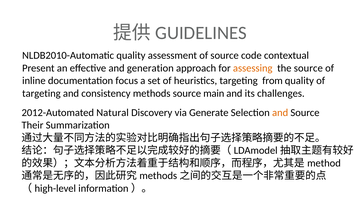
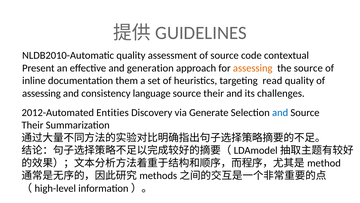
focus: focus -> them
from: from -> read
targeting at (41, 93): targeting -> assessing
methods: methods -> language
main at (214, 93): main -> their
Natural: Natural -> Entities
and at (280, 112) colour: orange -> blue
